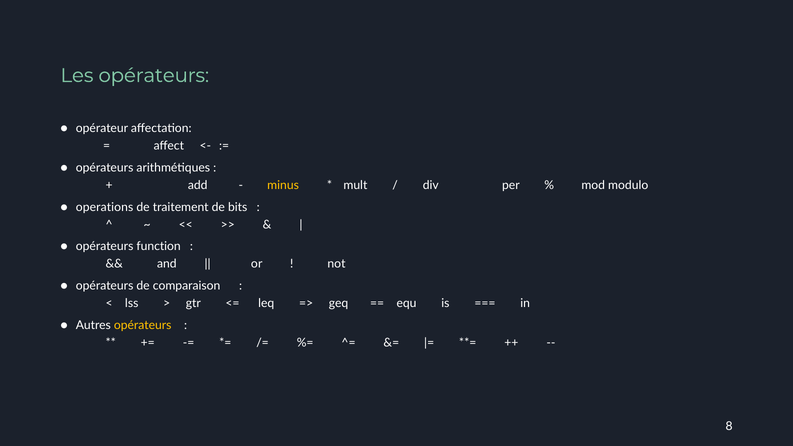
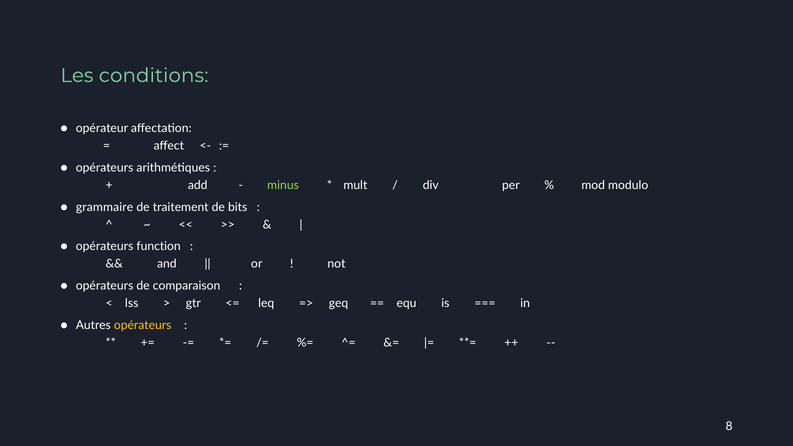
Les opérateurs: opérateurs -> conditions
minus colour: yellow -> light green
operations: operations -> grammaire
